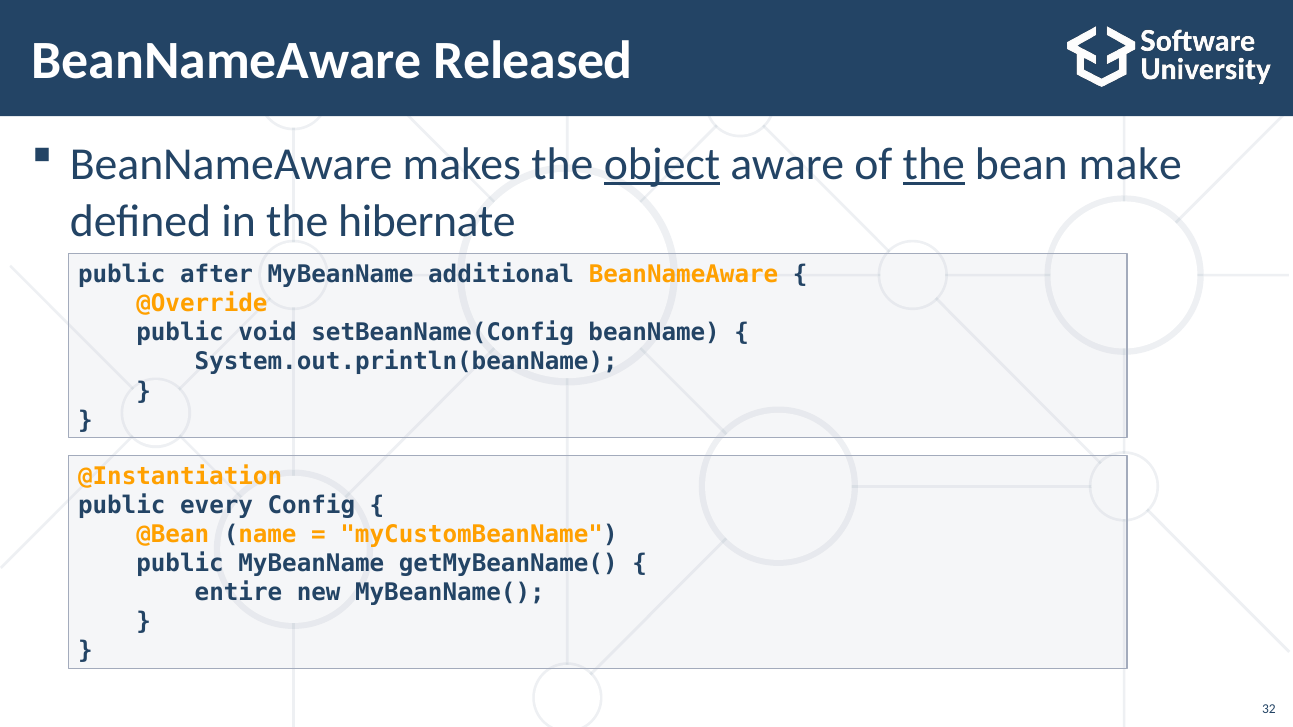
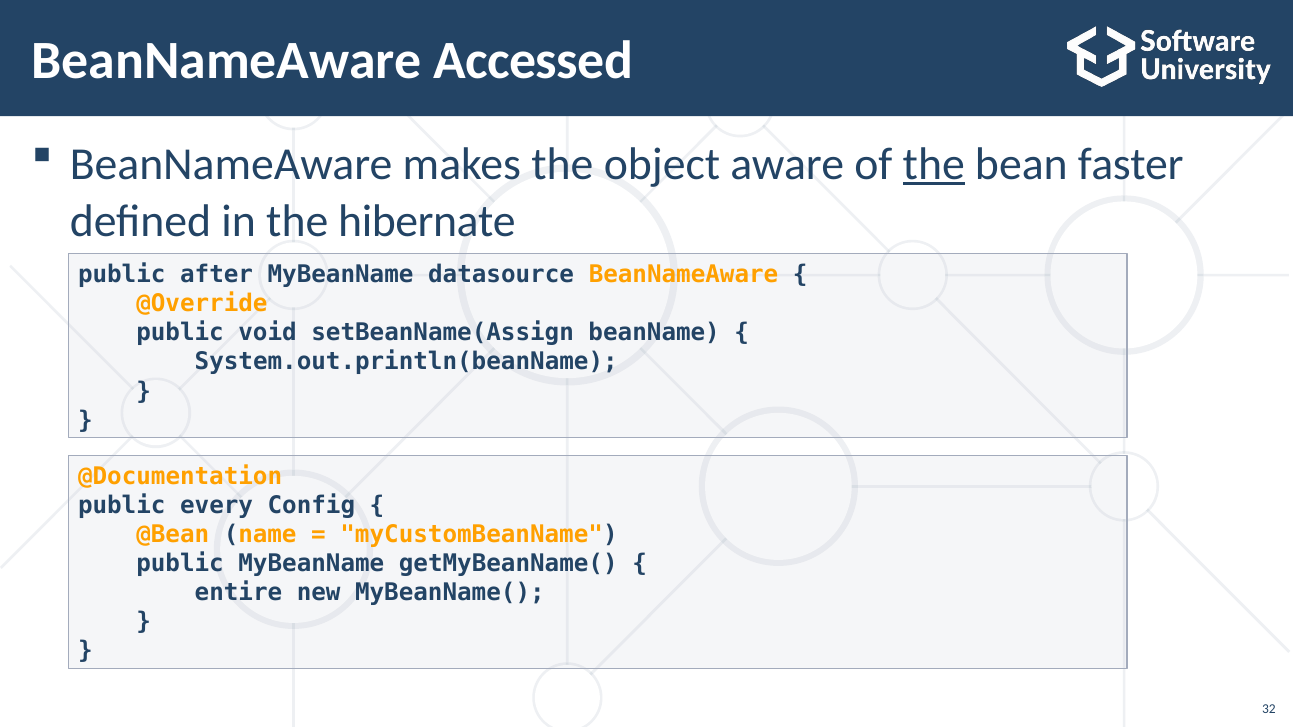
Released: Released -> Accessed
object underline: present -> none
make: make -> faster
additional: additional -> datasource
setBeanName(Config: setBeanName(Config -> setBeanName(Assign
@Instantiation: @Instantiation -> @Documentation
